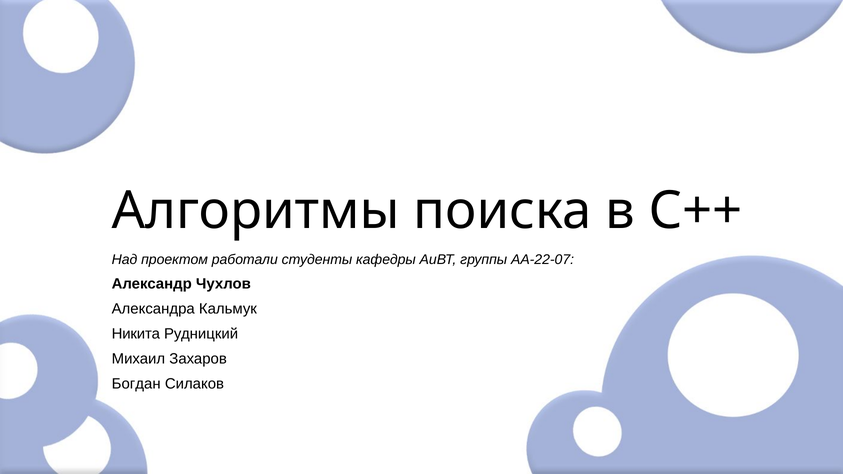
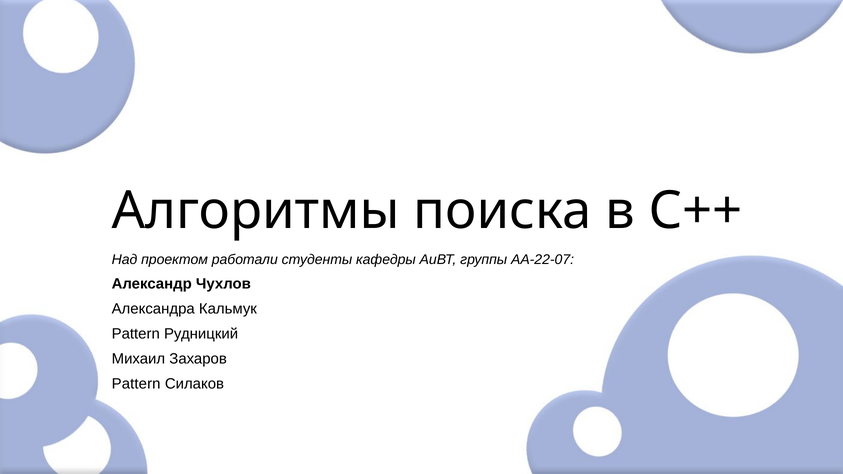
Никита at (136, 334): Никита -> Pattern
Богдан at (136, 384): Богдан -> Pattern
